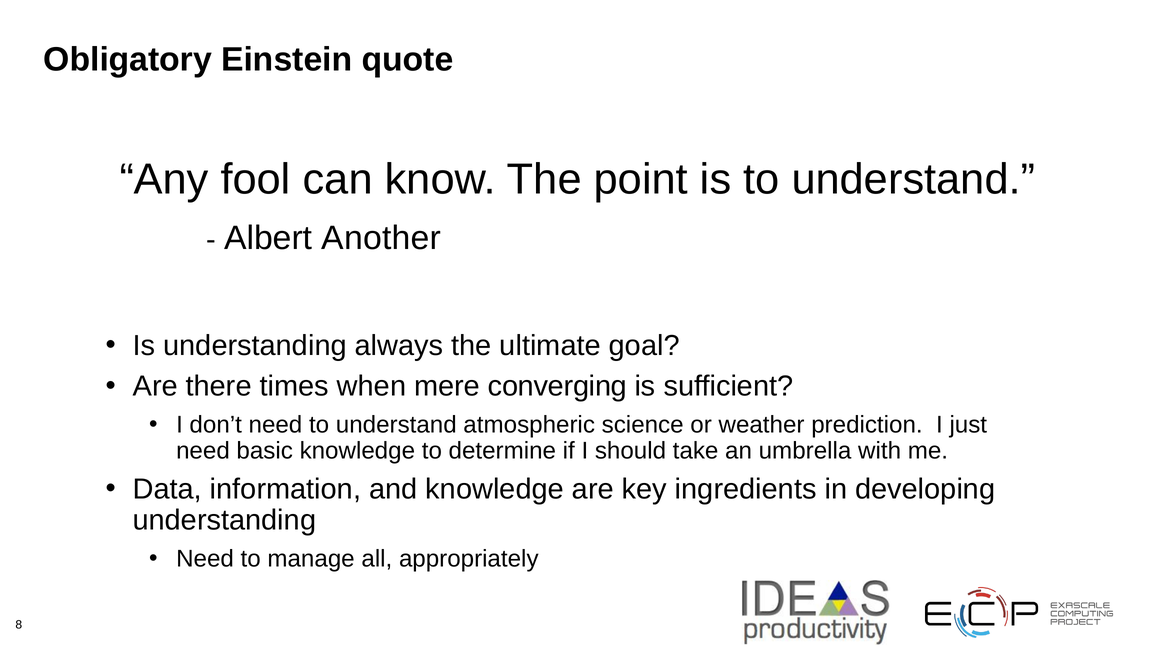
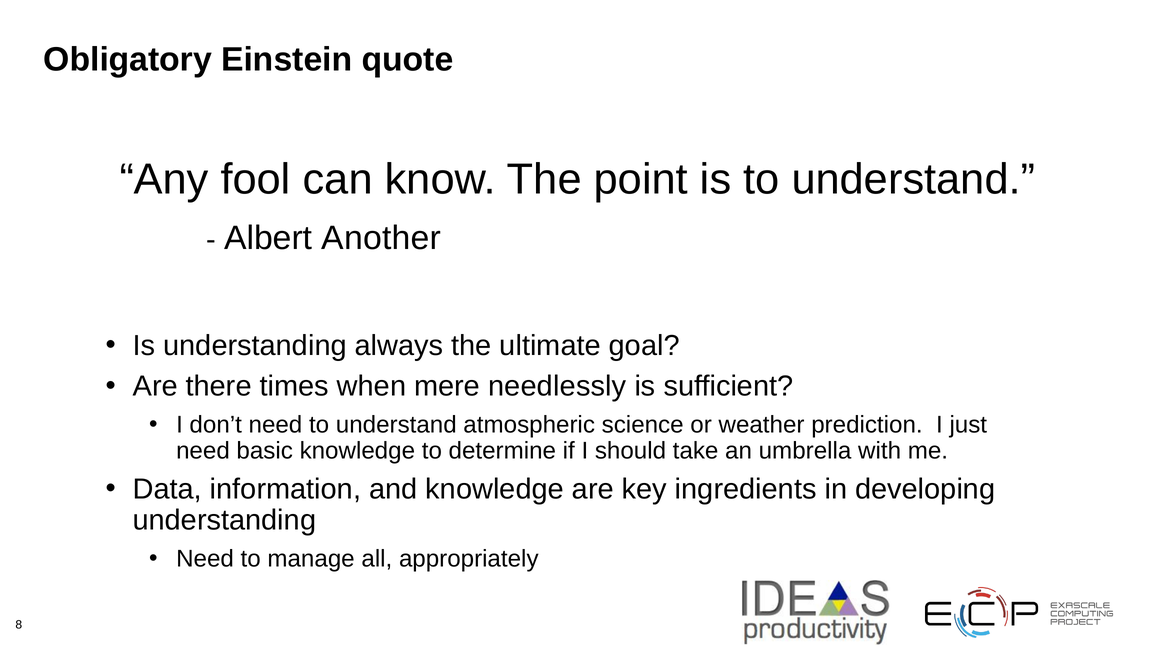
converging: converging -> needlessly
